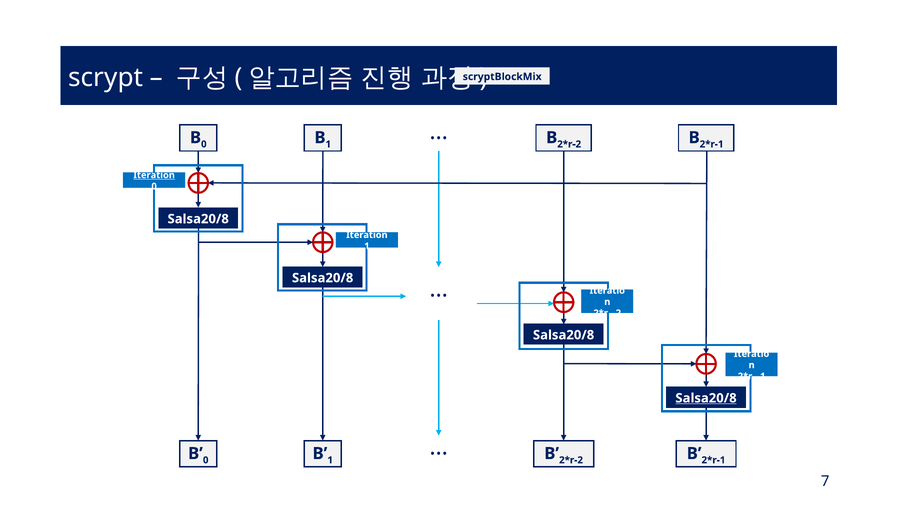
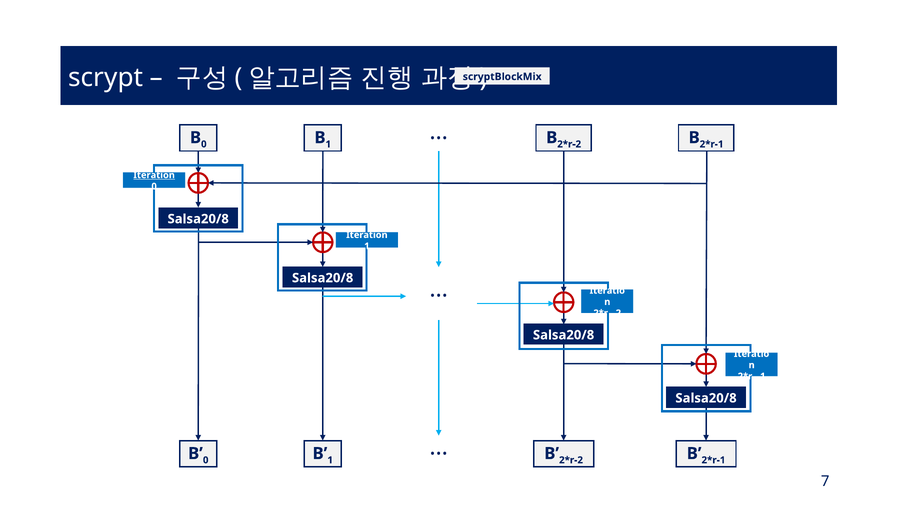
Salsa20/8 at (706, 398) underline: present -> none
